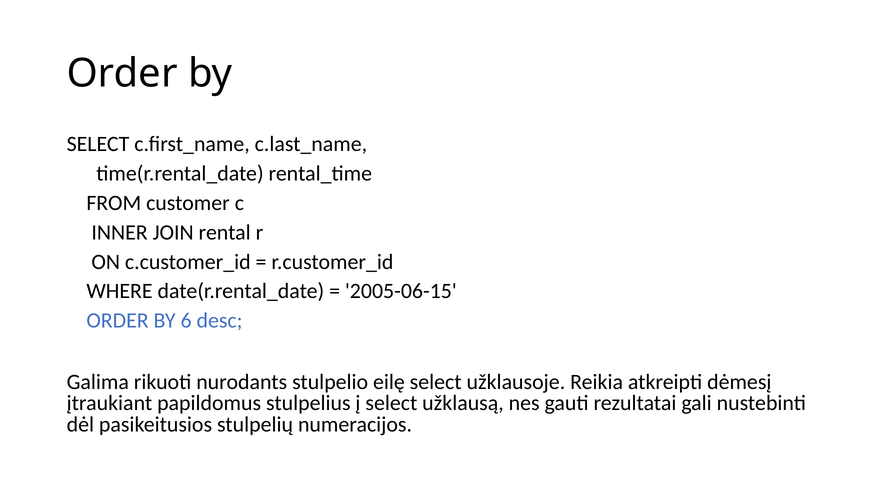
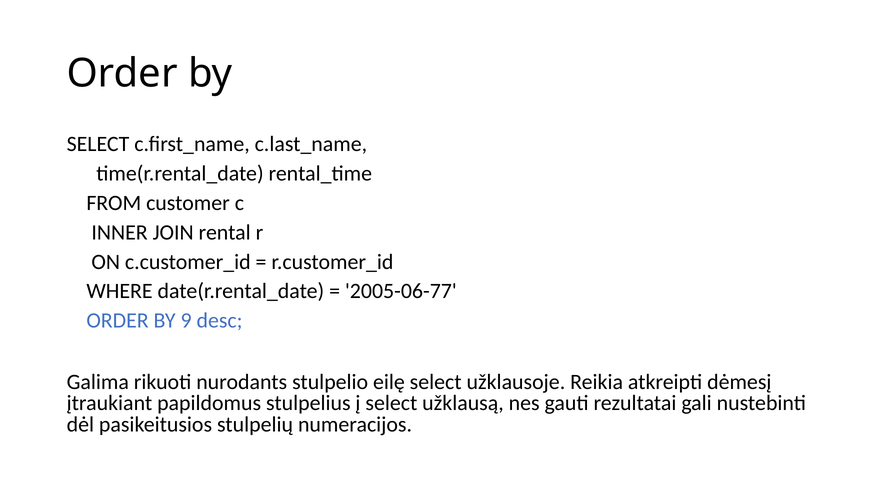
2005-06-15: 2005-06-15 -> 2005-06-77
6: 6 -> 9
